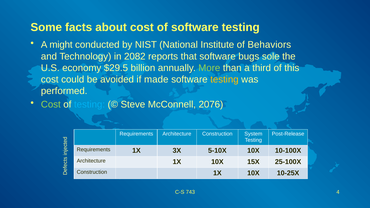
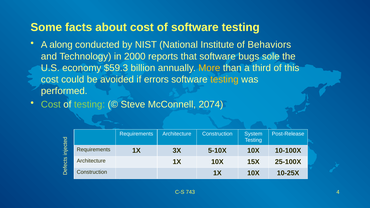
might: might -> along
2082: 2082 -> 2000
$29.5: $29.5 -> $59.3
More colour: light green -> yellow
made: made -> errors
testing at (90, 105) colour: light blue -> light green
2076: 2076 -> 2074
